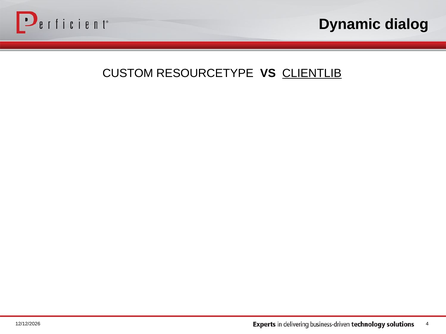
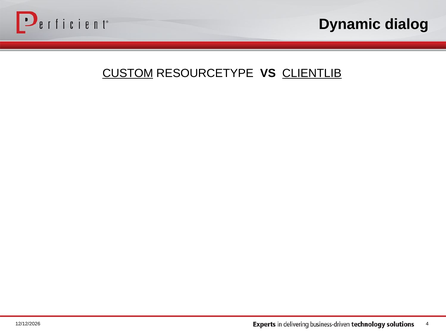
CUSTOM underline: none -> present
